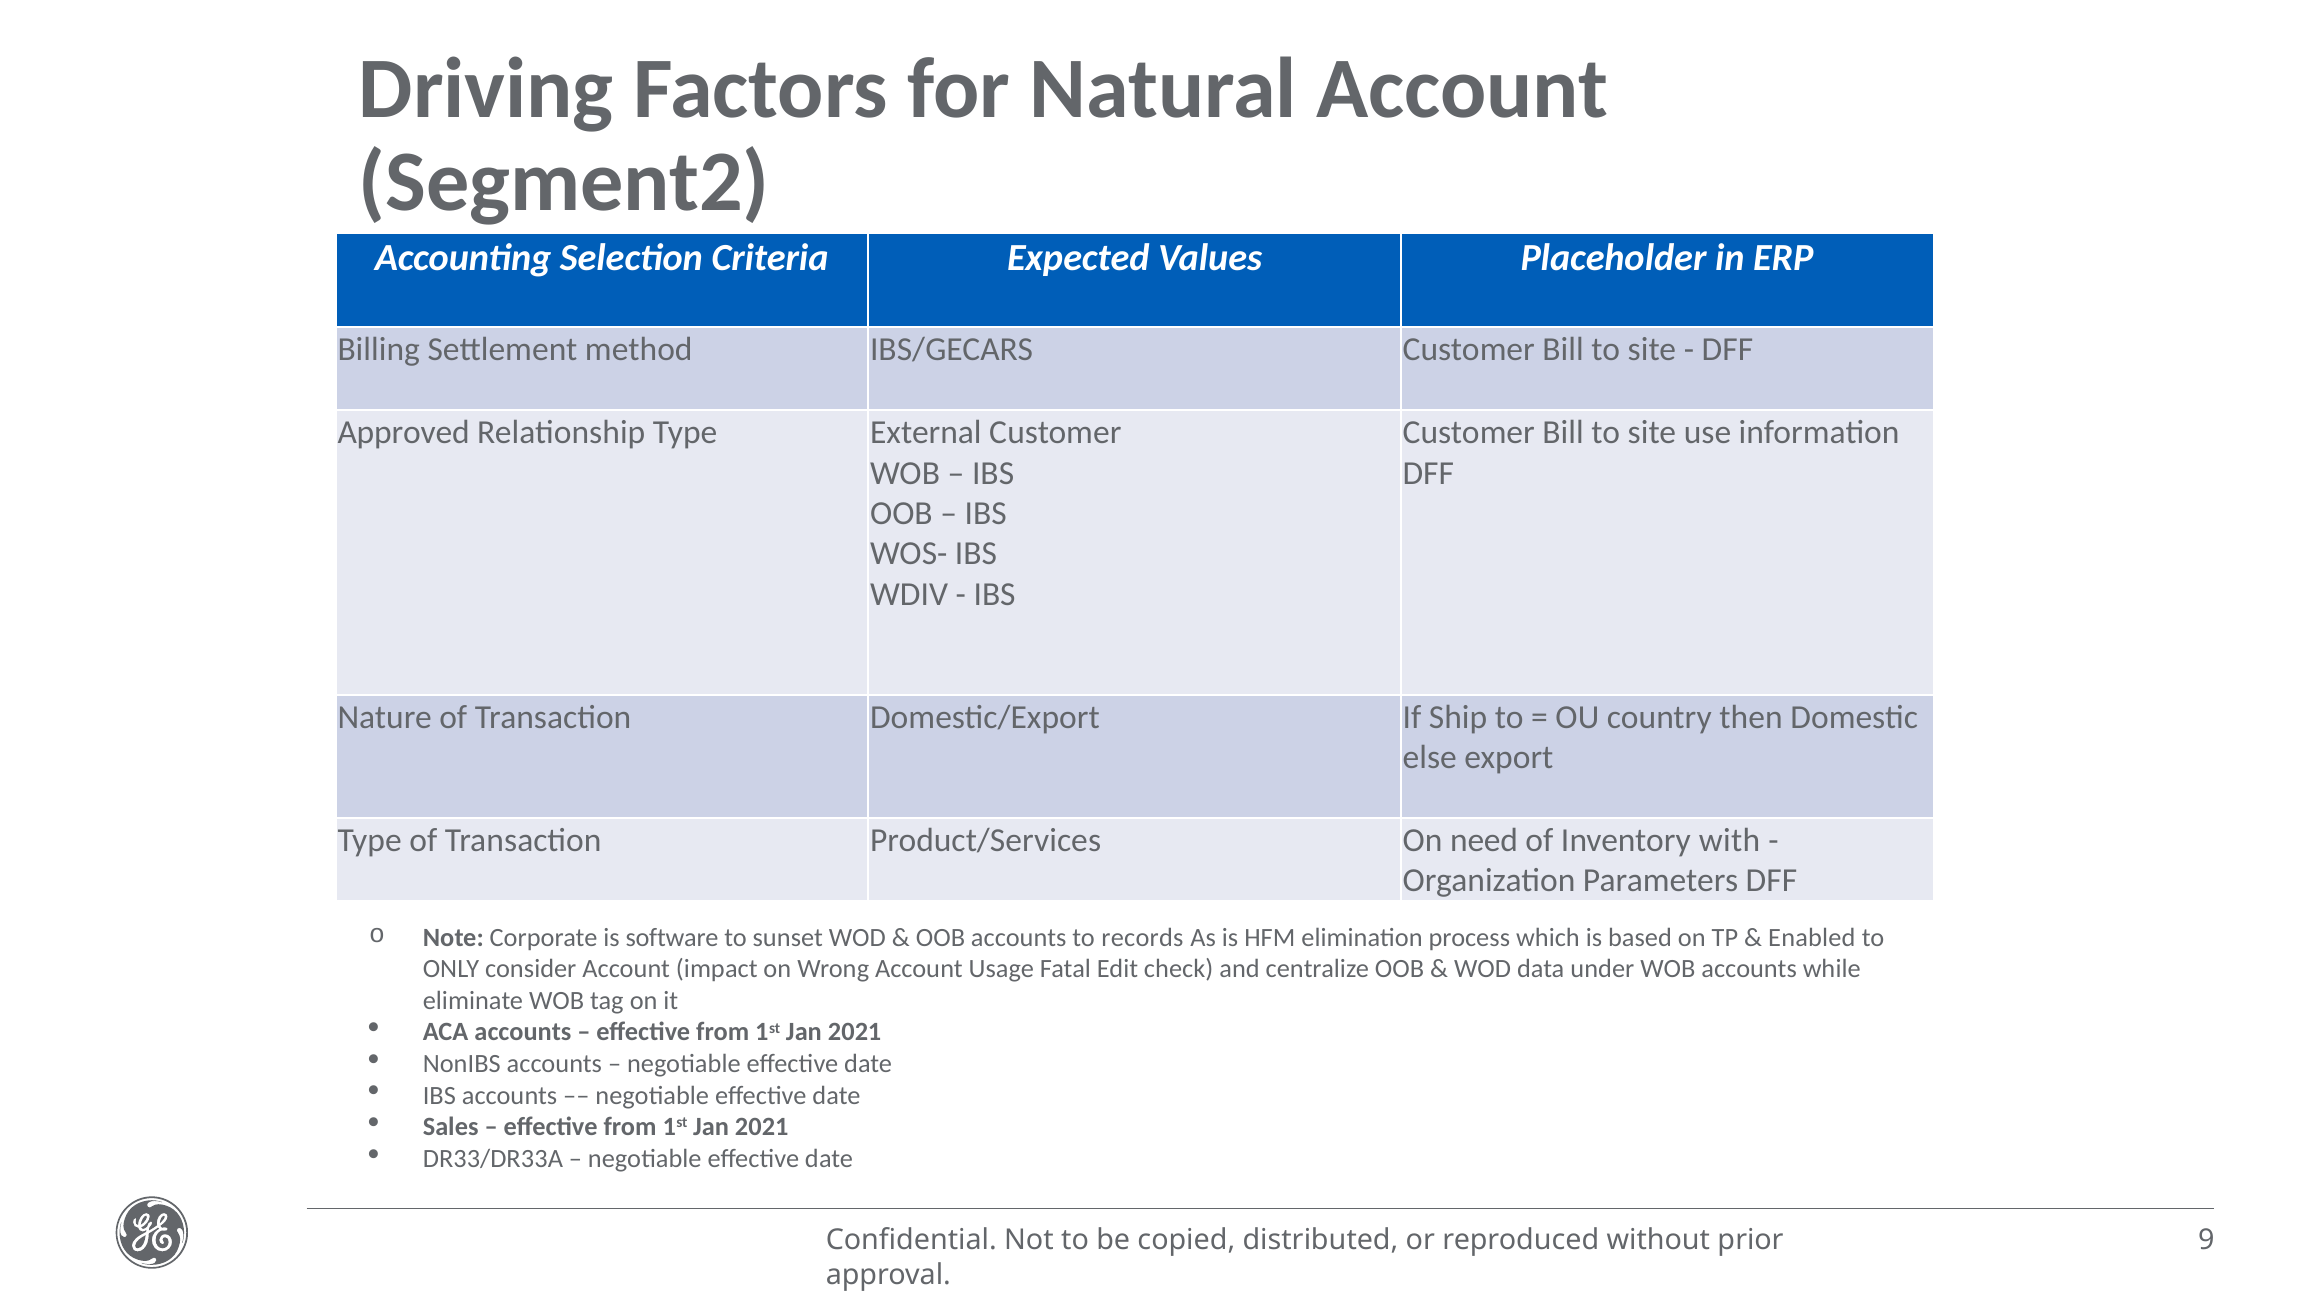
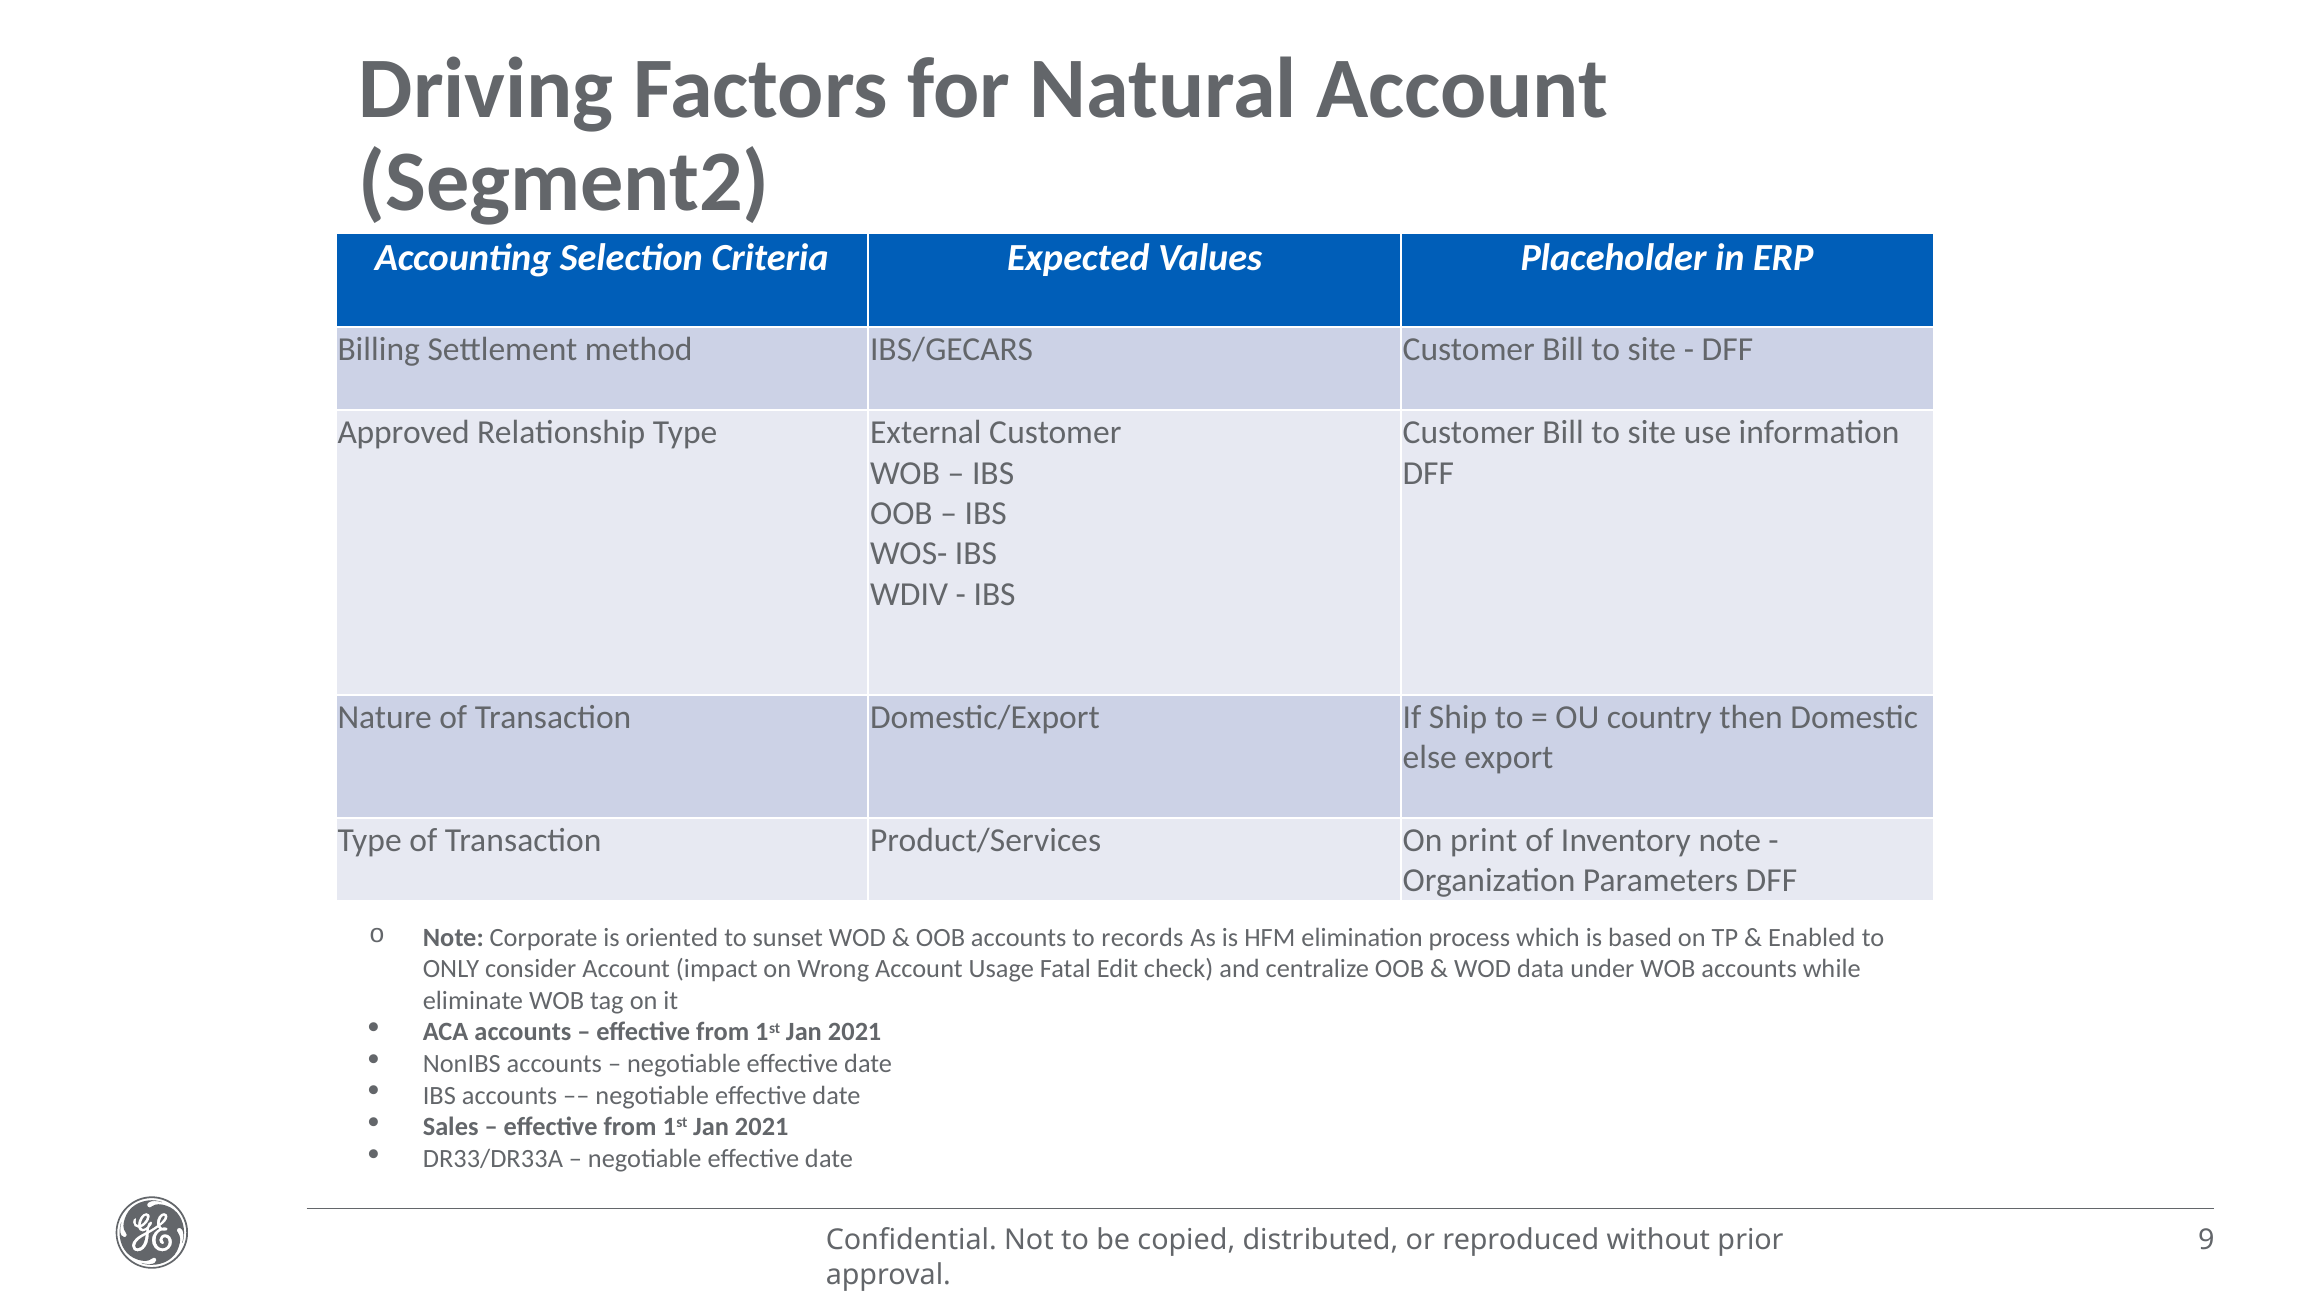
need: need -> print
Inventory with: with -> note
software: software -> oriented
